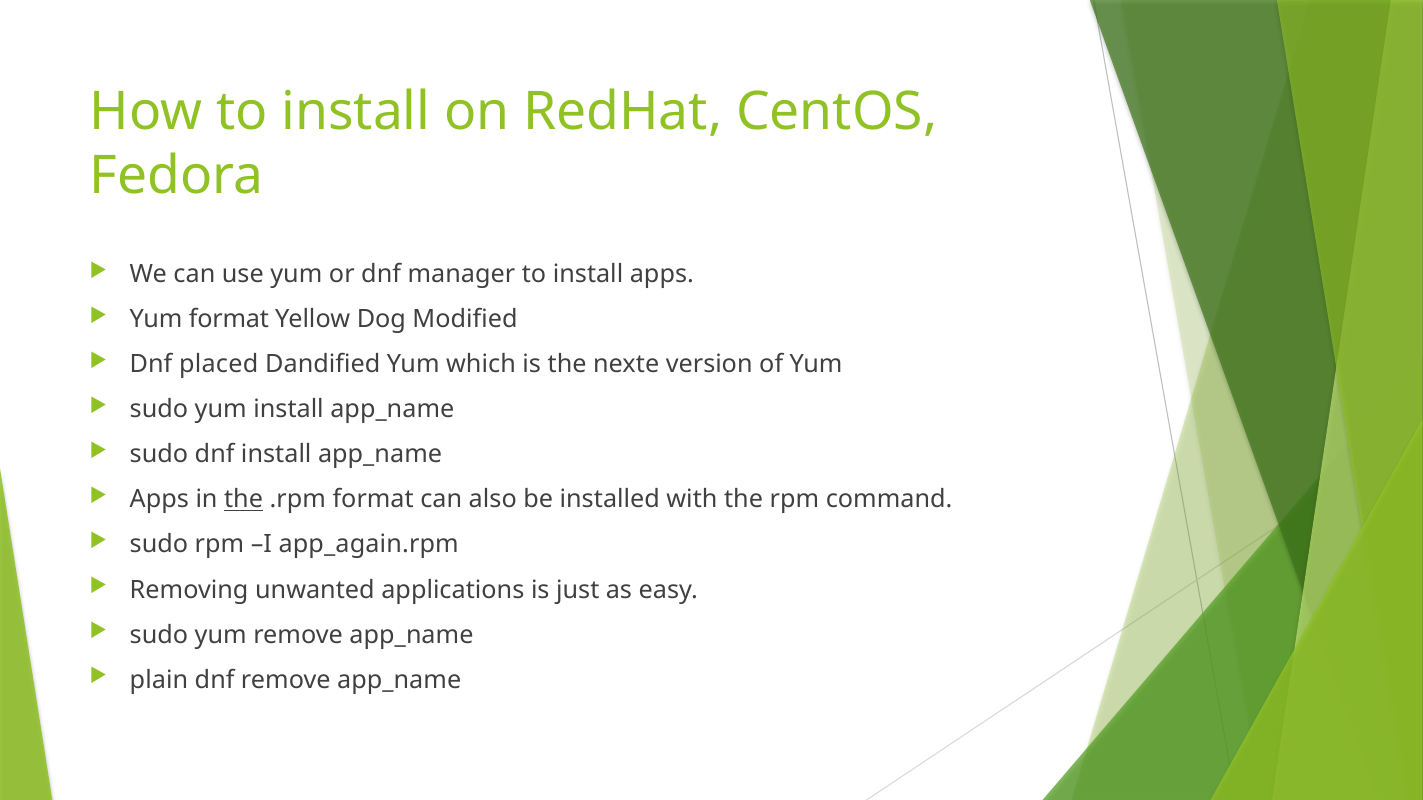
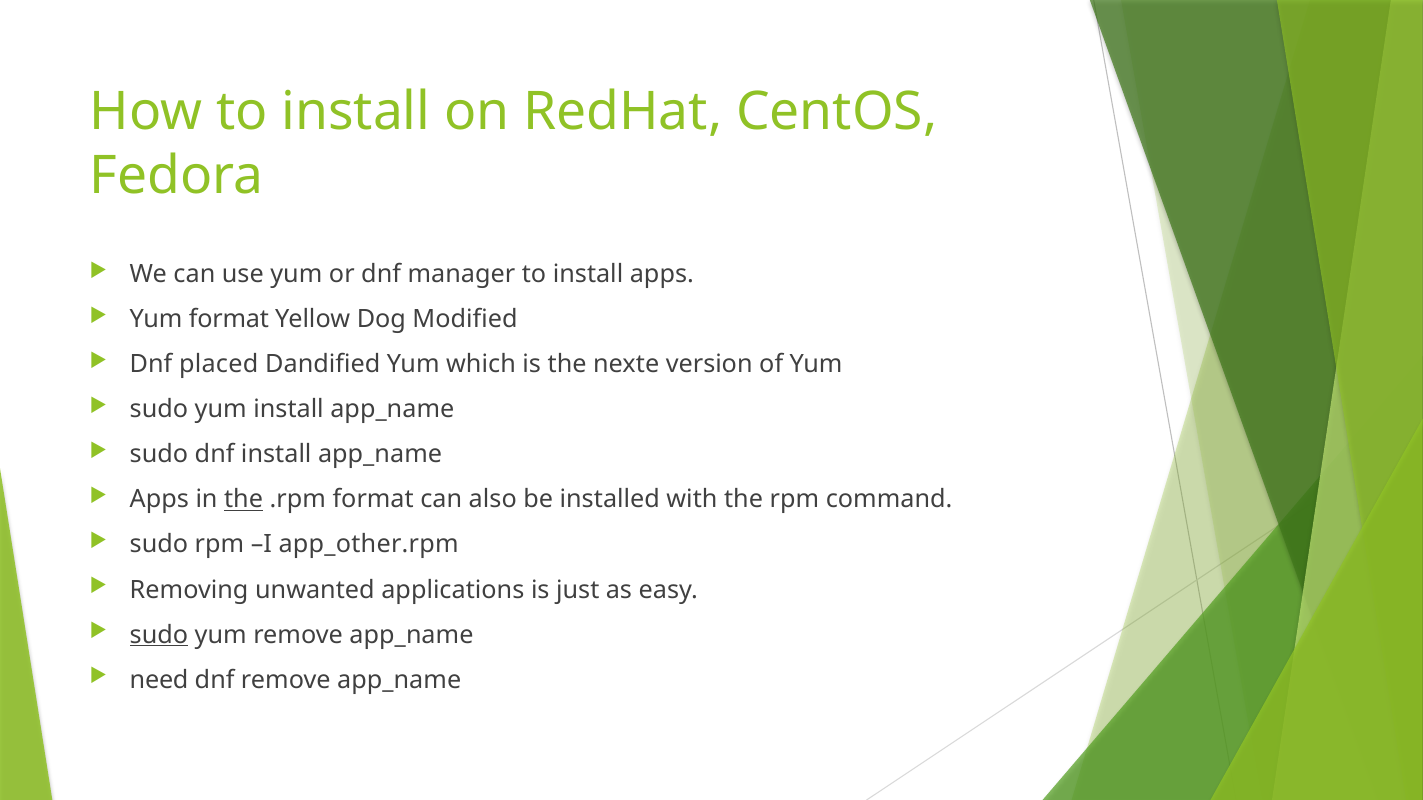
app_again.rpm: app_again.rpm -> app_other.rpm
sudo at (159, 635) underline: none -> present
plain: plain -> need
